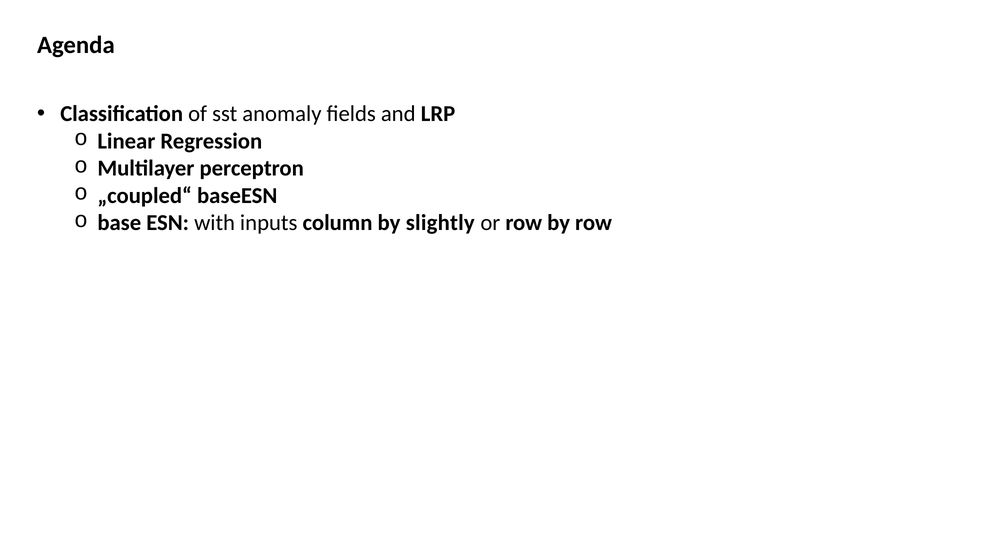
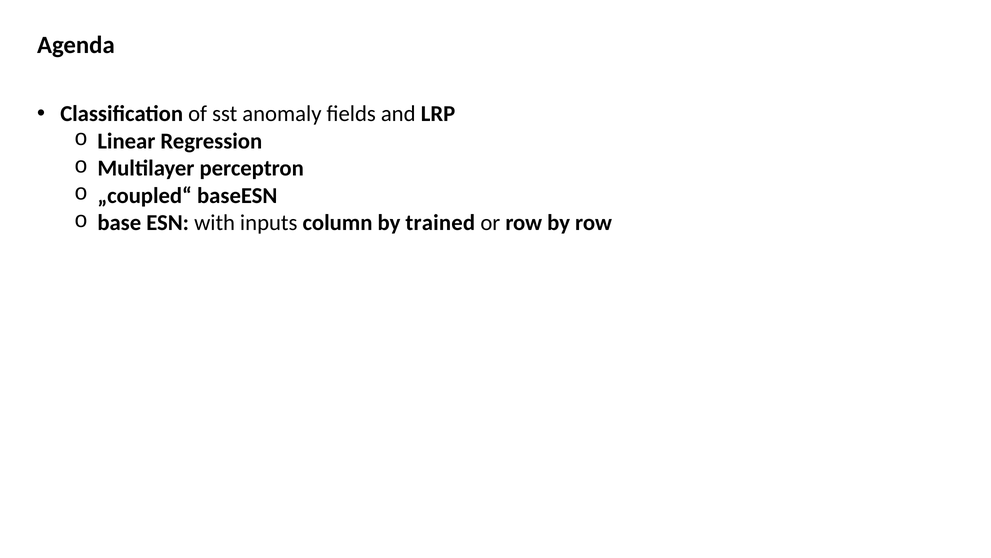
slightly: slightly -> trained
